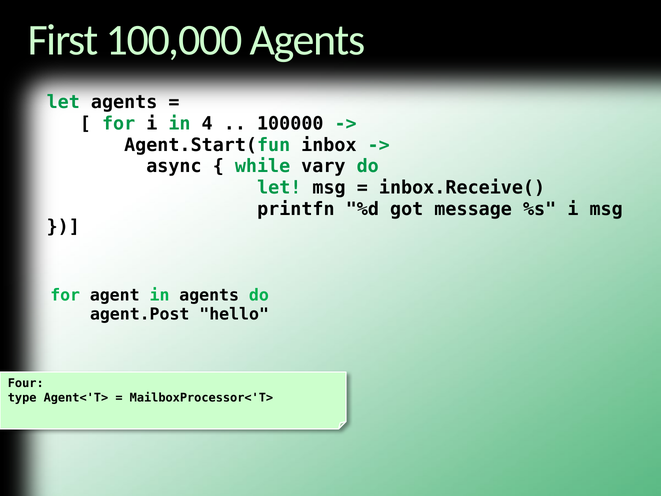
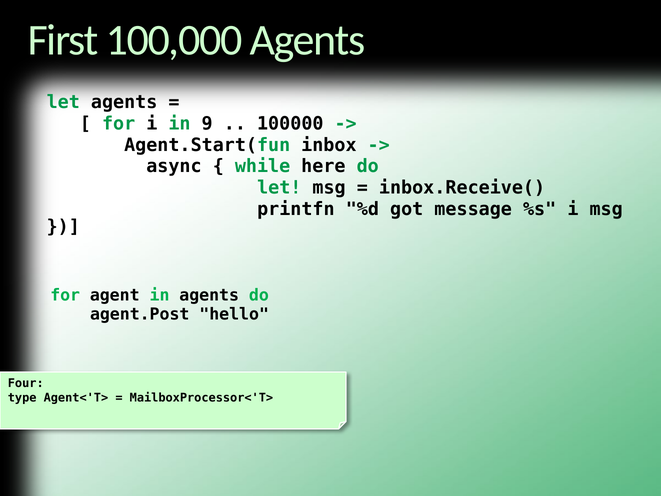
4: 4 -> 9
vary: vary -> here
